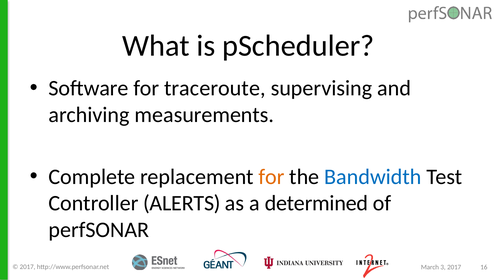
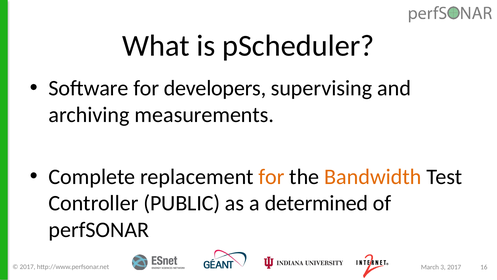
traceroute: traceroute -> developers
Bandwidth colour: blue -> orange
ALERTS: ALERTS -> PUBLIC
